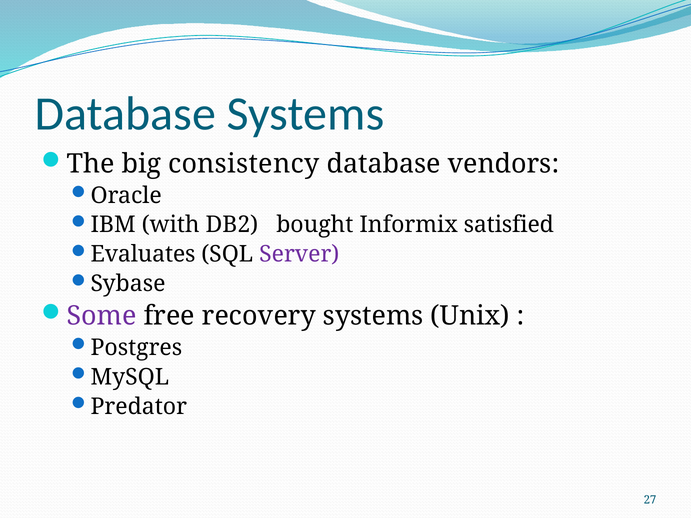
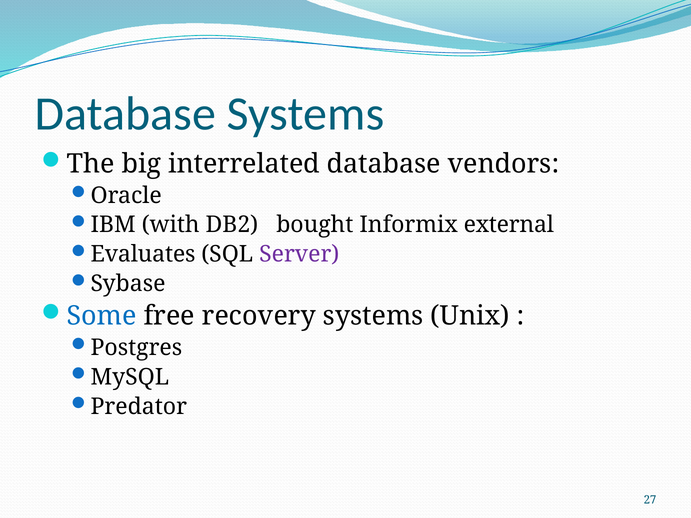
consistency: consistency -> interrelated
satisfied: satisfied -> external
Some colour: purple -> blue
